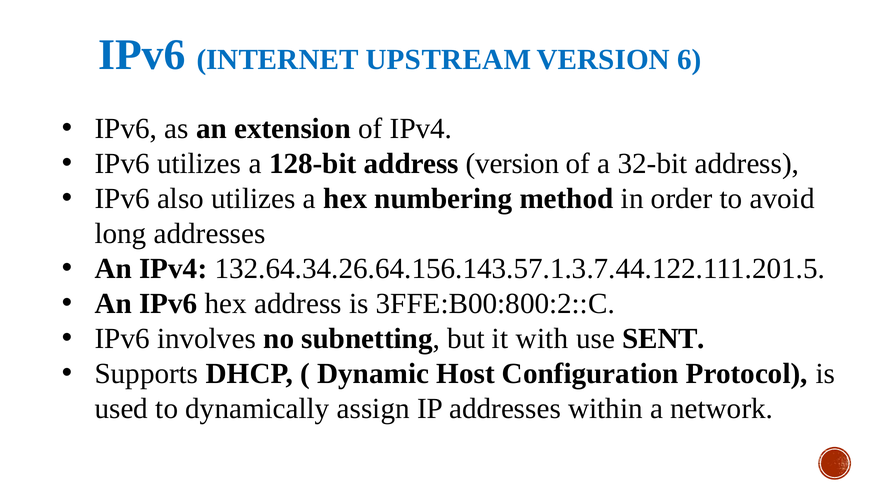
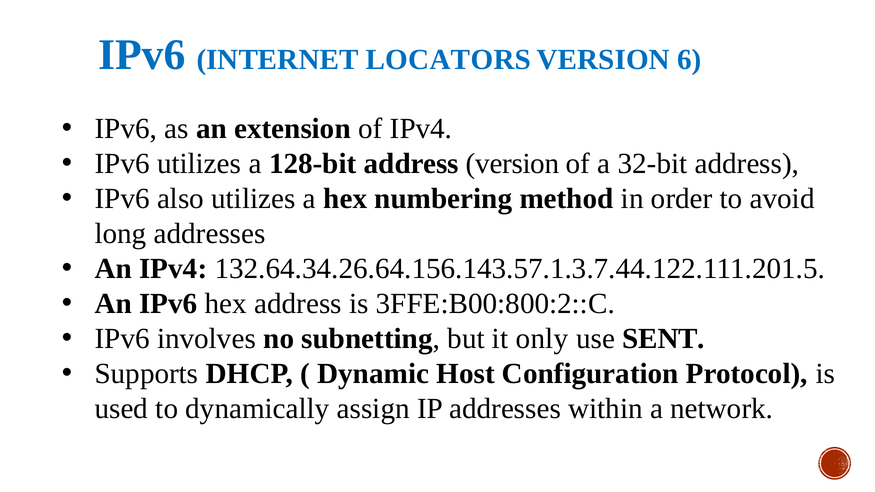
UPSTREAM: UPSTREAM -> LOCATORS
with: with -> only
